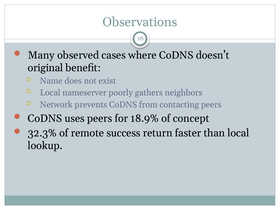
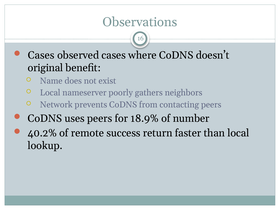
Many at (41, 55): Many -> Cases
concept: concept -> number
32.3%: 32.3% -> 40.2%
